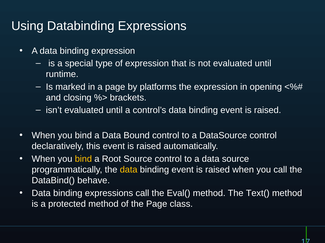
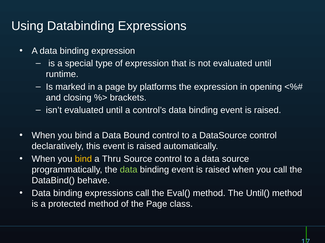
Root: Root -> Thru
data at (129, 170) colour: yellow -> light green
Text(: Text( -> Until(
